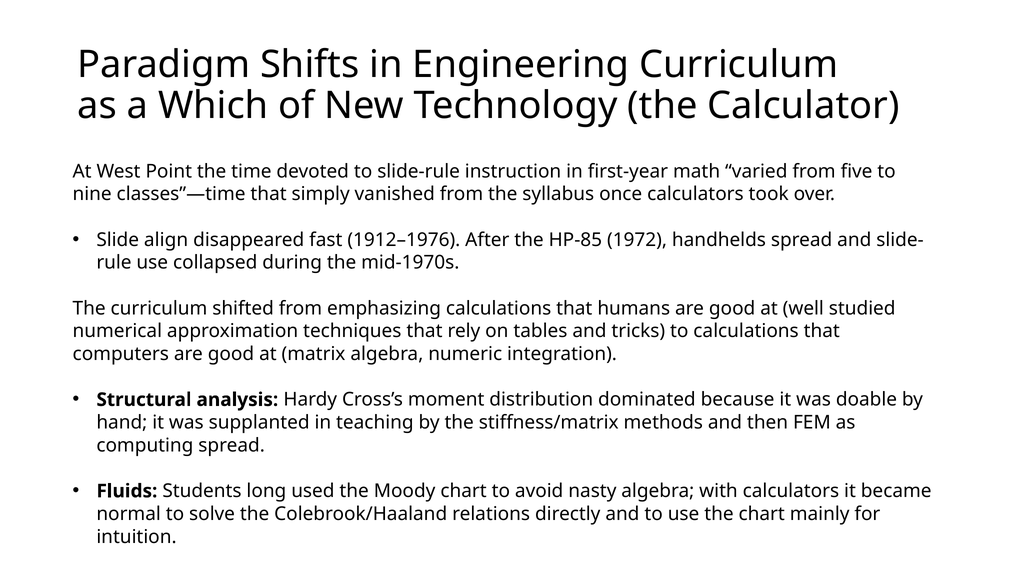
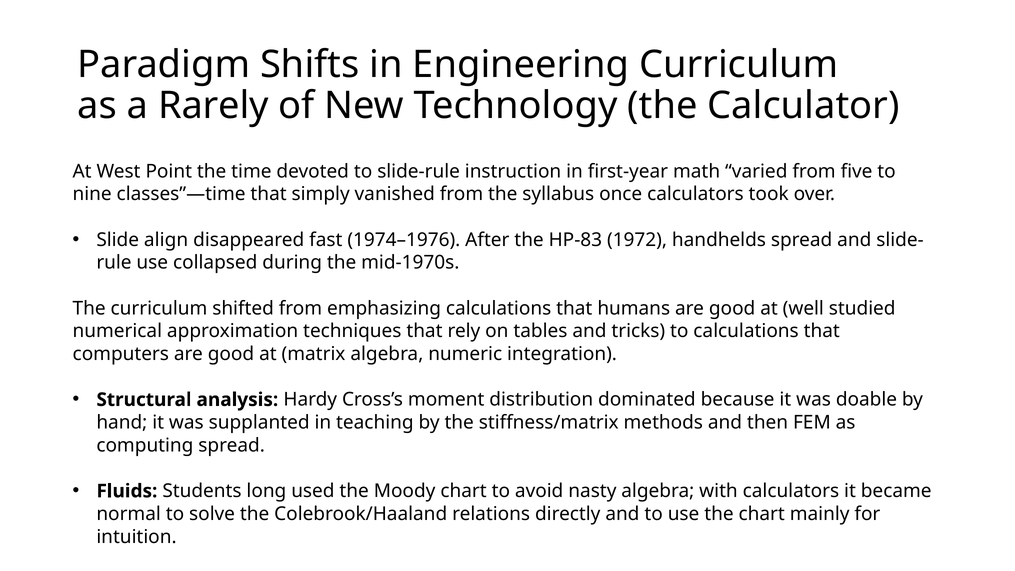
Which: Which -> Rarely
1912–1976: 1912–1976 -> 1974–1976
HP-85: HP-85 -> HP-83
